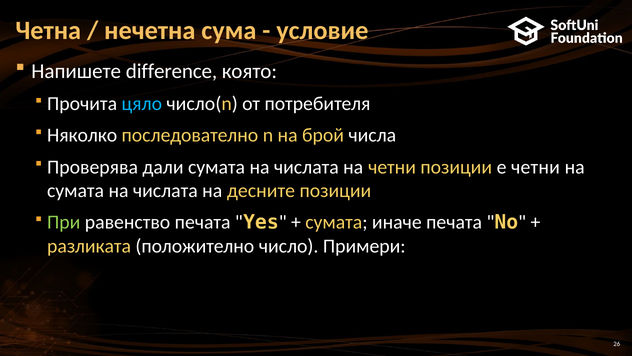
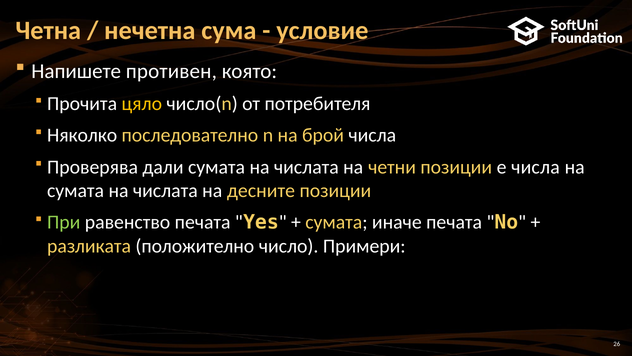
difference: difference -> противен
цяло colour: light blue -> yellow
е четни: четни -> числа
